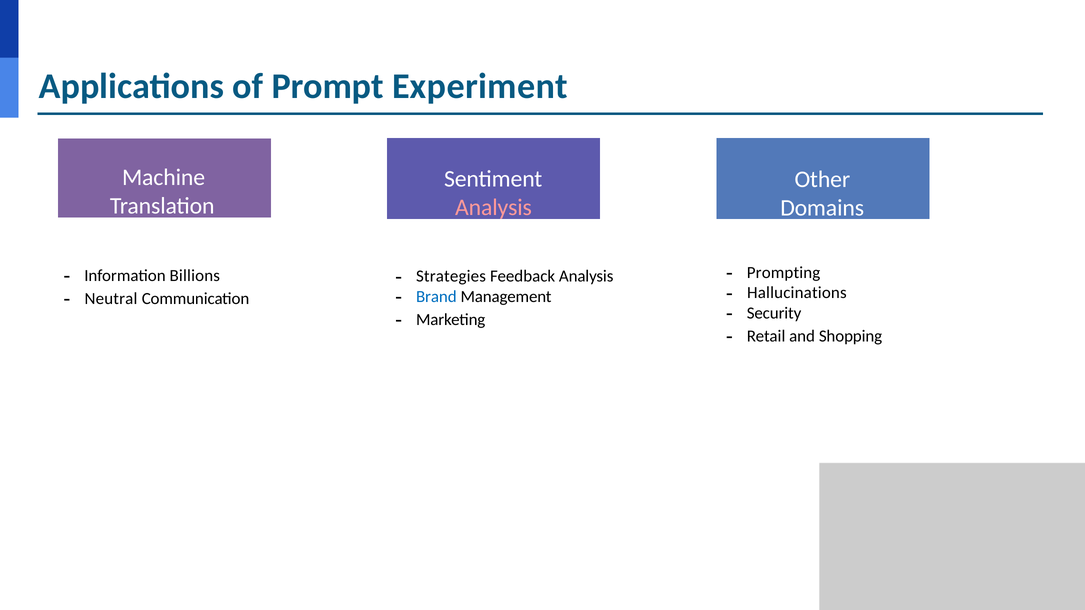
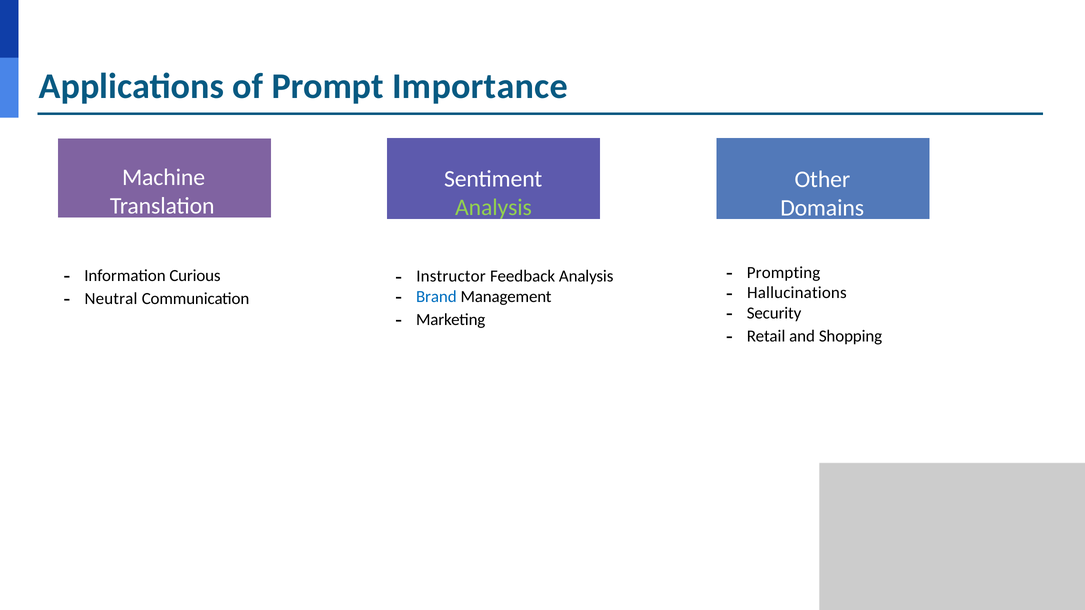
Experiment: Experiment -> Importance
Analysis at (494, 208) colour: pink -> light green
Billions: Billions -> Curious
Strategies: Strategies -> Instructor
